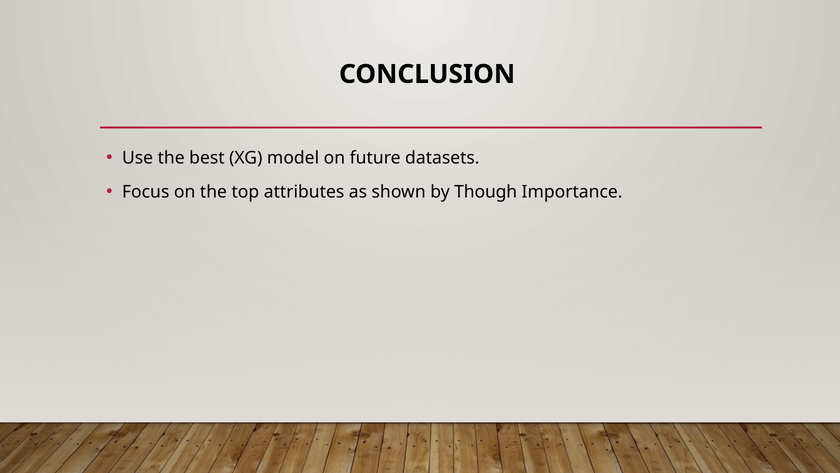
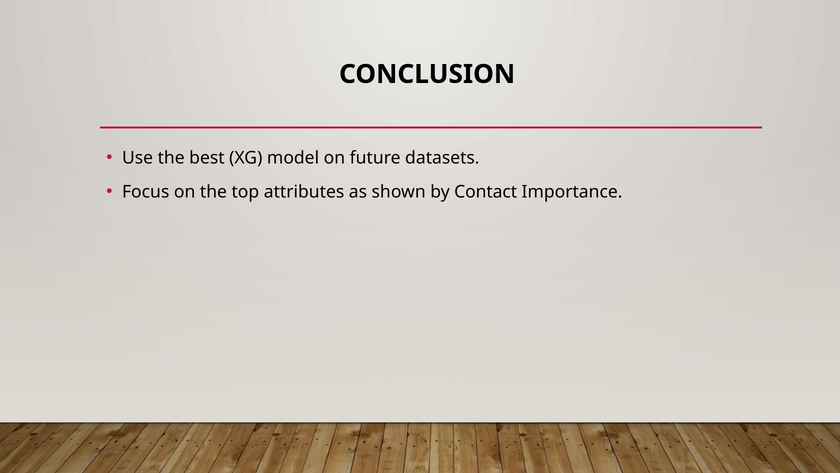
Though: Though -> Contact
